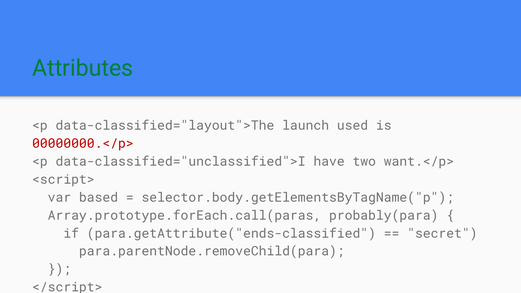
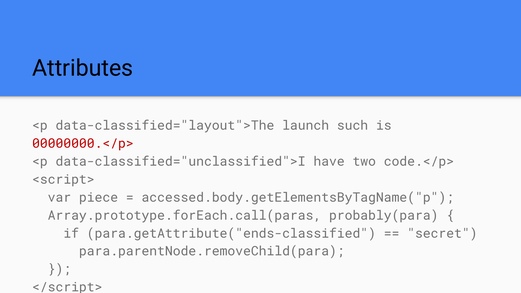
Attributes colour: green -> black
used: used -> such
want.</p>: want.</p> -> code.</p>
based: based -> piece
selector.body.getElementsByTagName("p: selector.body.getElementsByTagName("p -> accessed.body.getElementsByTagName("p
